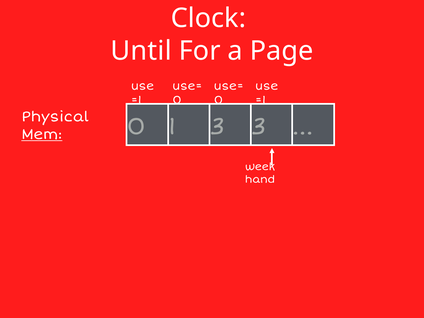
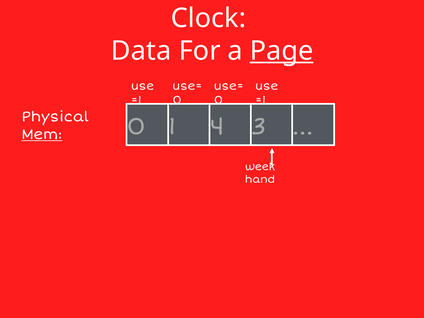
Until: Until -> Data
Page underline: none -> present
1 3: 3 -> 4
